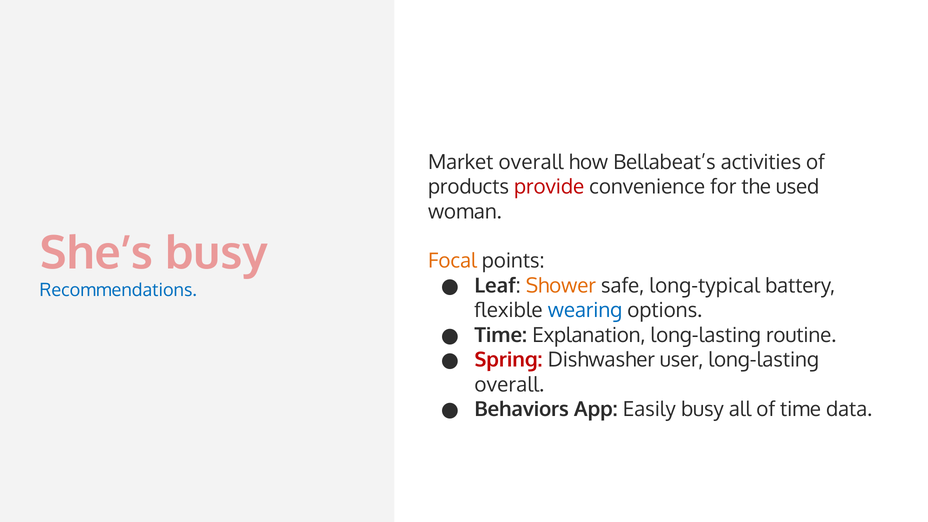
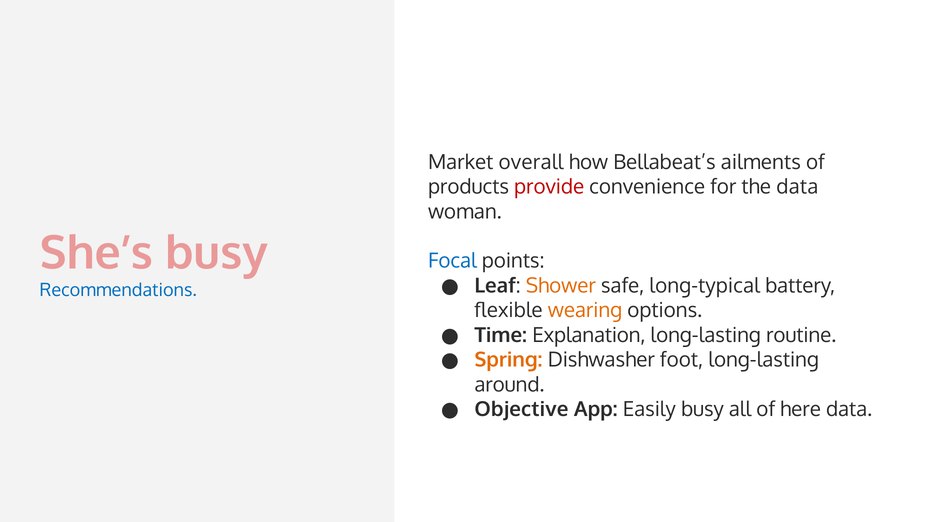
activities: activities -> ailments
the used: used -> data
Focal colour: orange -> blue
wearing colour: blue -> orange
Spring colour: red -> orange
user: user -> foot
overall at (509, 385): overall -> around
Behaviors: Behaviors -> Objective
of time: time -> here
